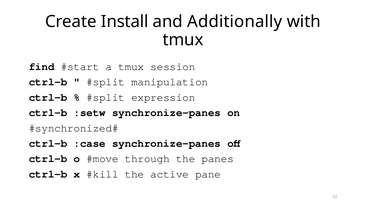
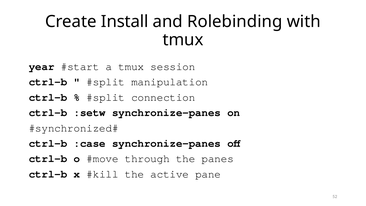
Additionally: Additionally -> Rolebinding
find: find -> year
expression: expression -> connection
